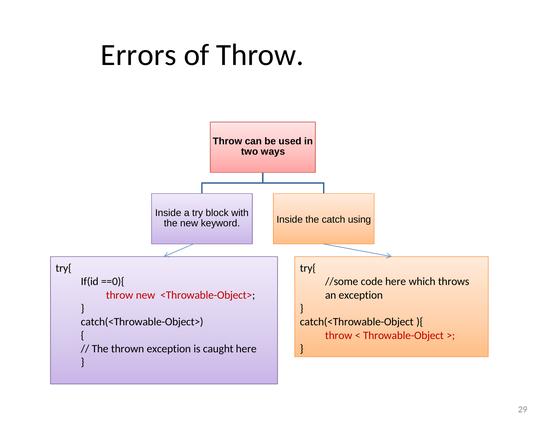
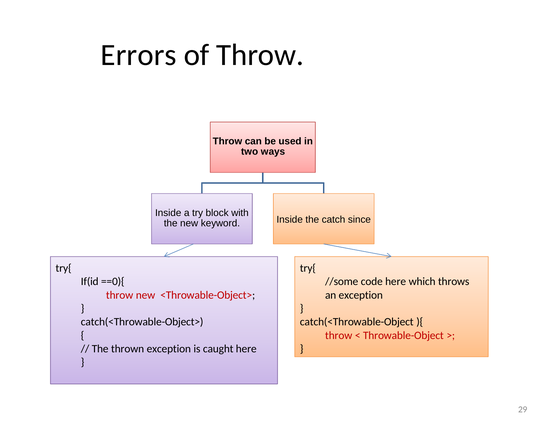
using: using -> since
